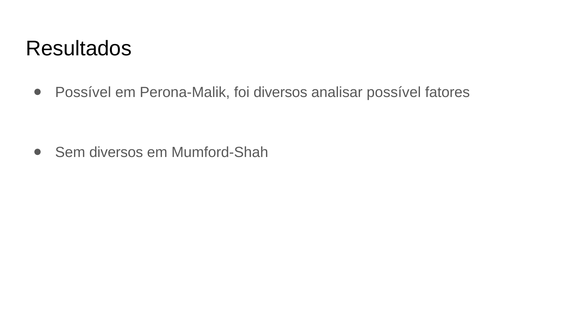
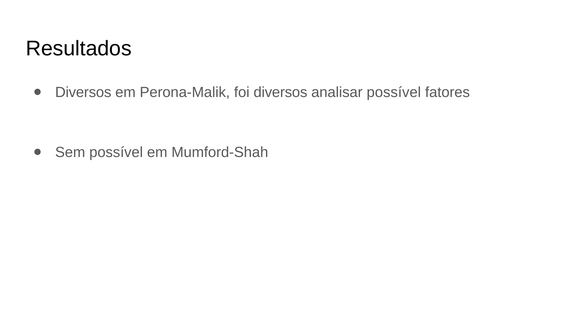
Possível at (83, 92): Possível -> Diversos
Sem diversos: diversos -> possível
